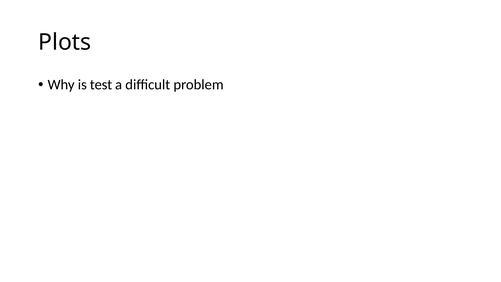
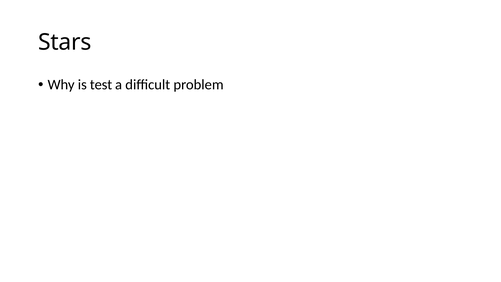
Plots: Plots -> Stars
